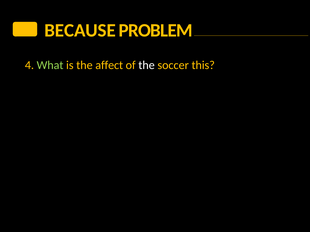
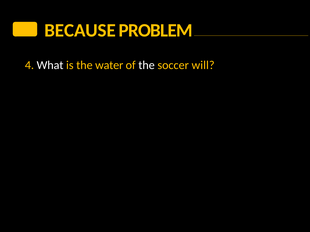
What colour: light green -> white
affect: affect -> water
this: this -> will
